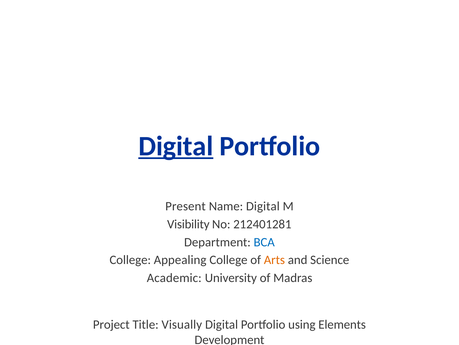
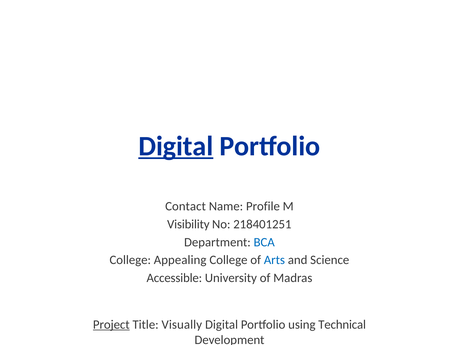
Present: Present -> Contact
Name Digital: Digital -> Profile
212401281: 212401281 -> 218401251
Arts colour: orange -> blue
Academic: Academic -> Accessible
Project underline: none -> present
Elements: Elements -> Technical
